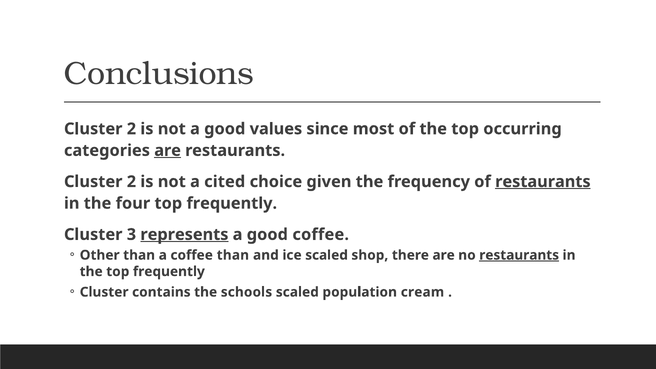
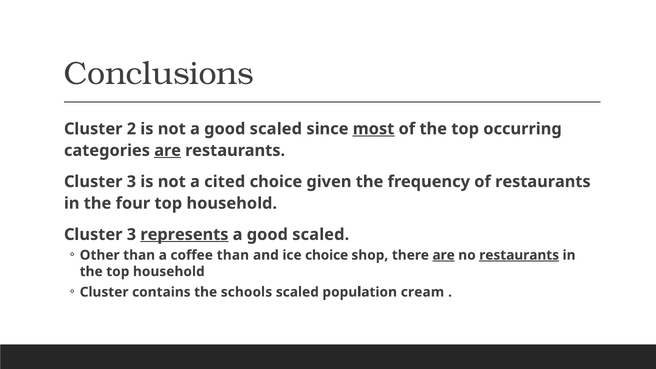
not a good values: values -> scaled
most underline: none -> present
2 at (131, 182): 2 -> 3
restaurants at (543, 182) underline: present -> none
four top frequently: frequently -> household
coffee at (321, 235): coffee -> scaled
ice scaled: scaled -> choice
are at (444, 255) underline: none -> present
the top frequently: frequently -> household
